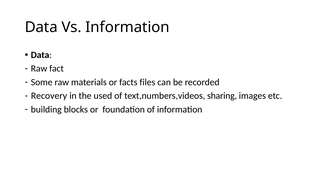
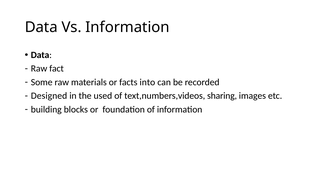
files: files -> into
Recovery: Recovery -> Designed
